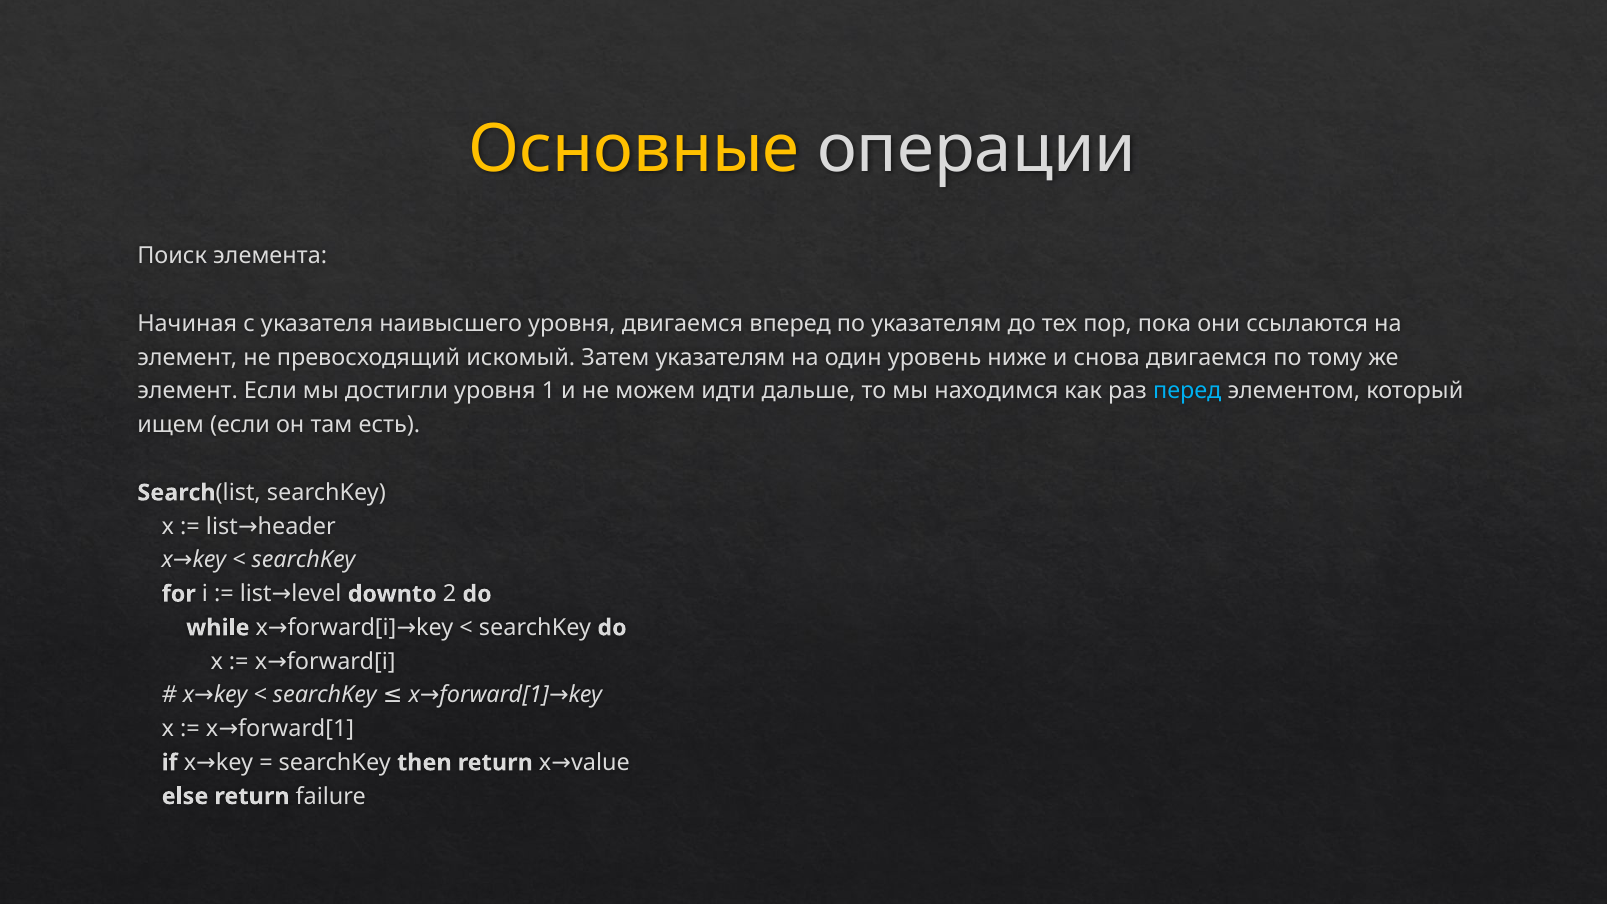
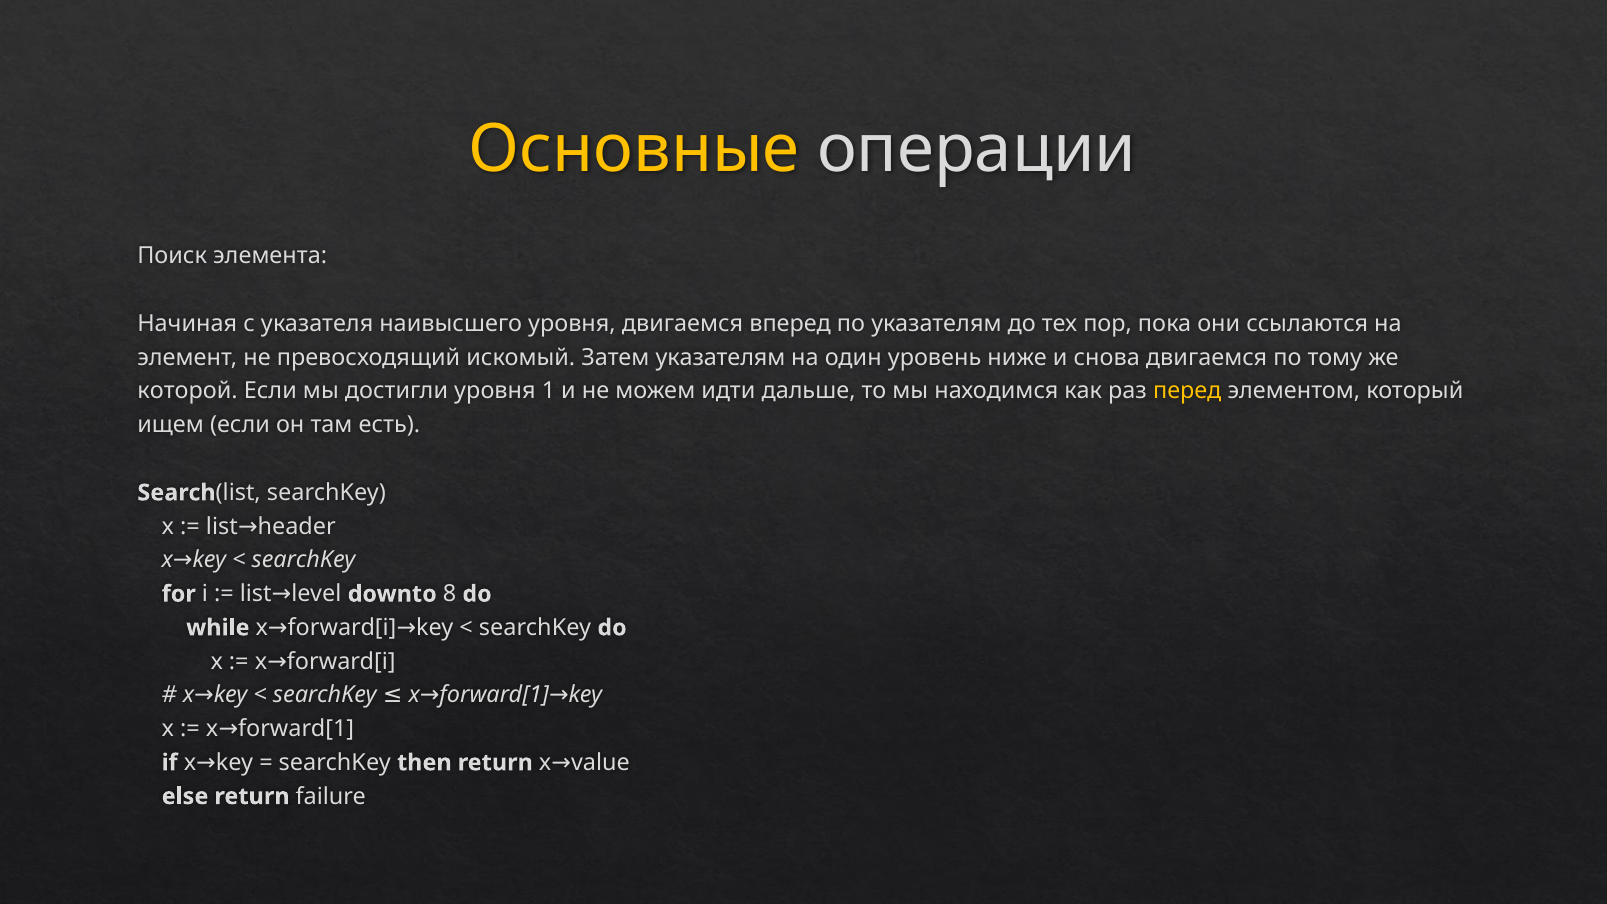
элемент at (188, 391): элемент -> которой
перед colour: light blue -> yellow
2: 2 -> 8
